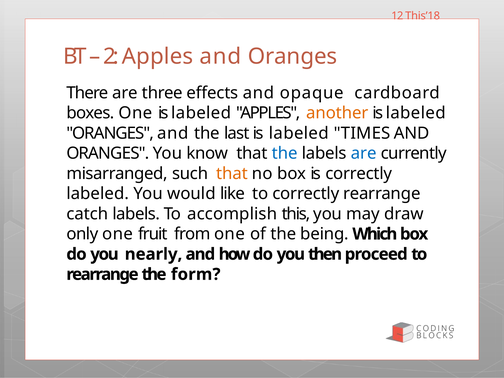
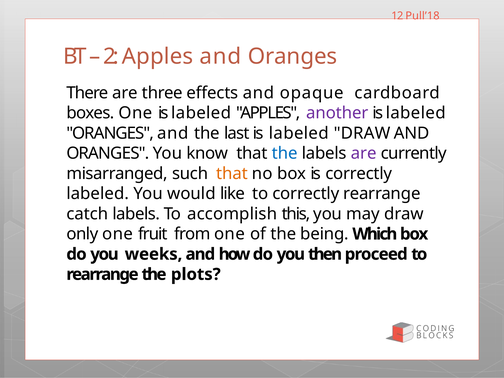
This’18: This’18 -> Pull’18
another colour: orange -> purple
labeled TIMES: TIMES -> DRAW
are at (364, 153) colour: blue -> purple
nearly: nearly -> weeks
form: form -> plots
